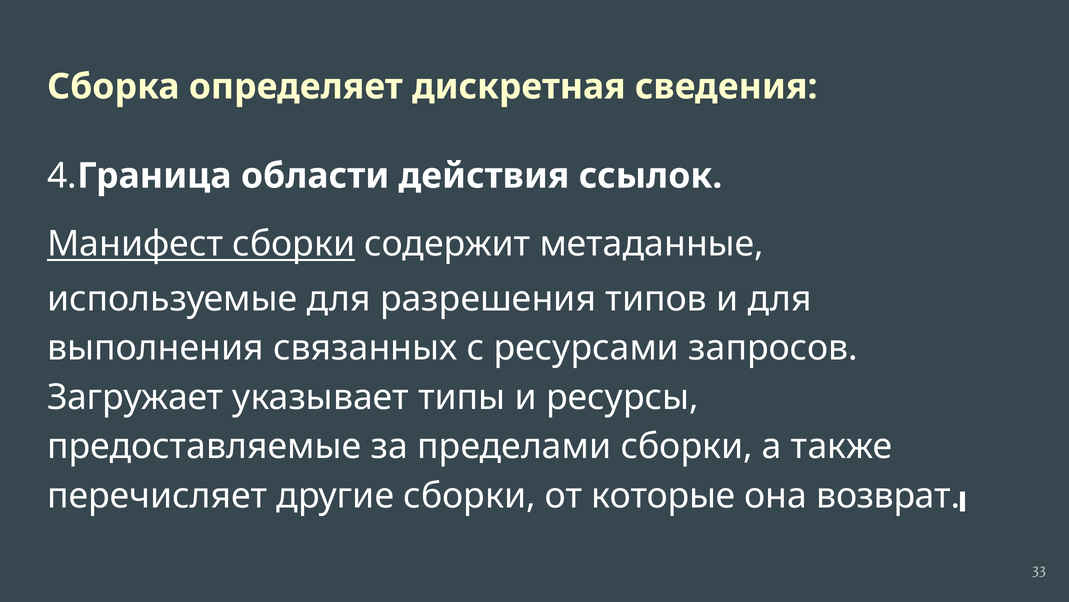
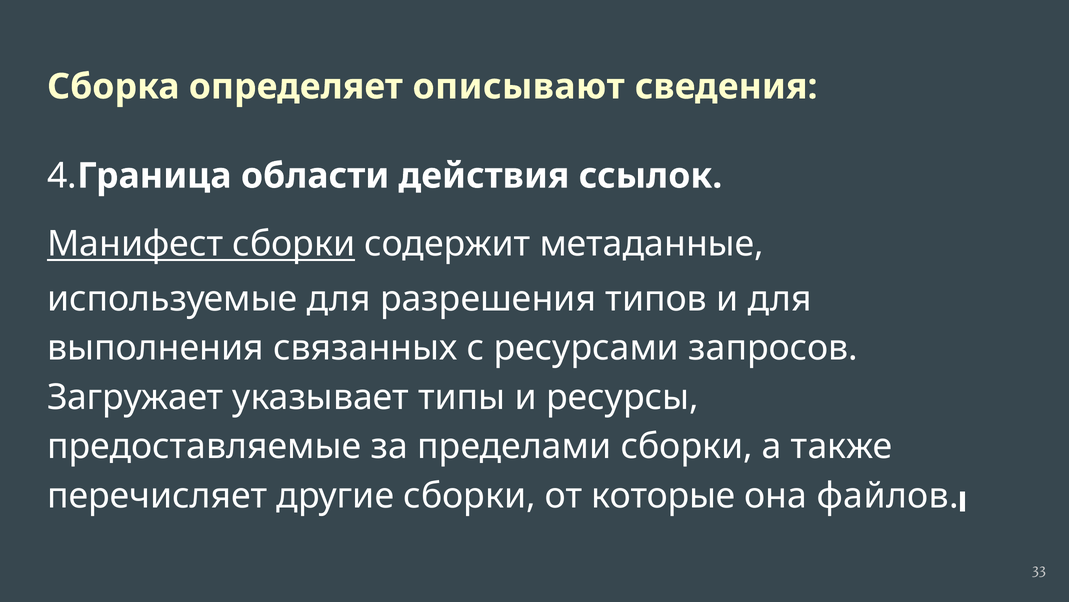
дискретная: дискретная -> описывают
возврат: возврат -> файлов
